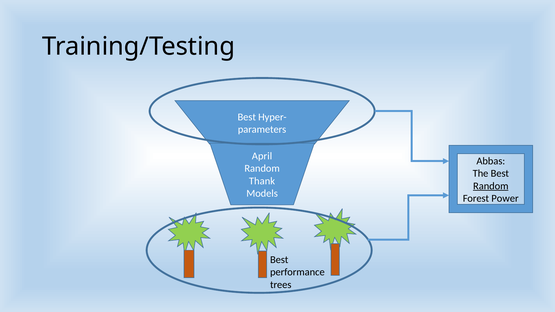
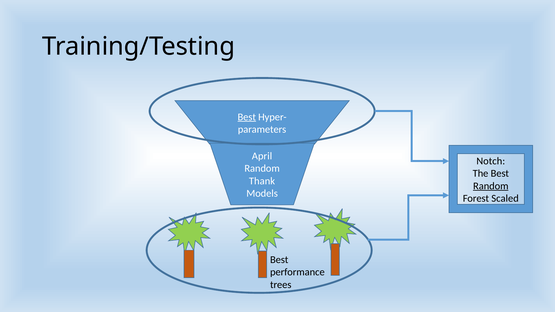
Best at (247, 117) underline: none -> present
Abbas: Abbas -> Notch
Power: Power -> Scaled
